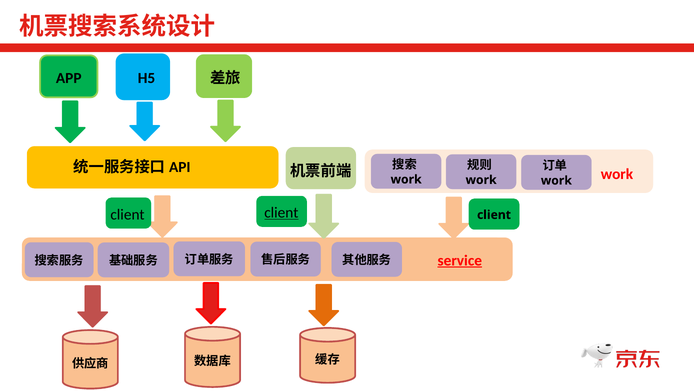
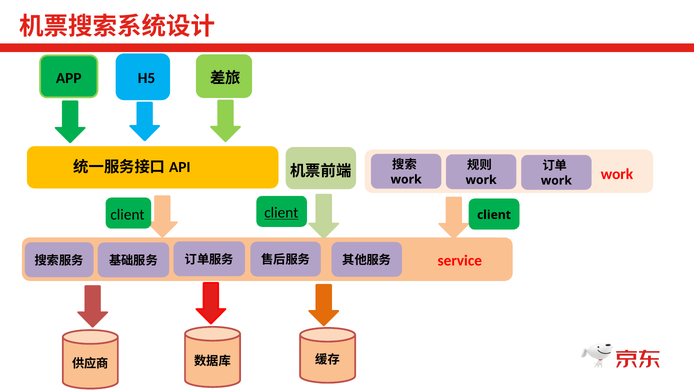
service underline: present -> none
